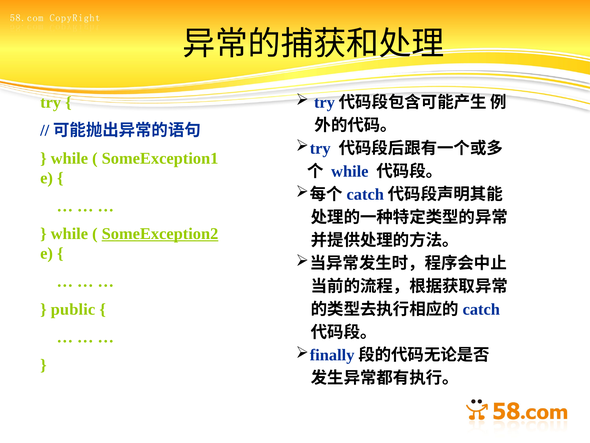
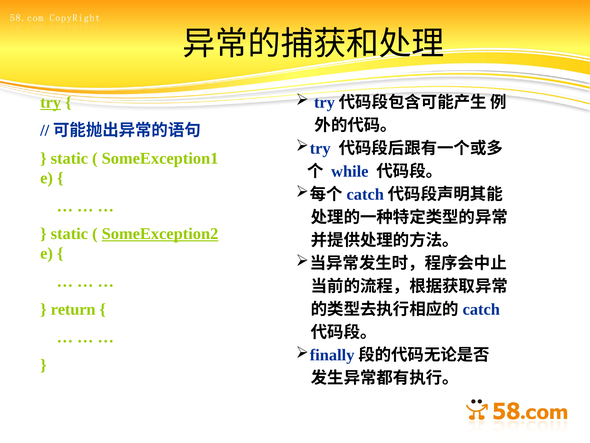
try underline: none -> present
while at (69, 158): while -> static
while at (69, 234): while -> static
public: public -> return
